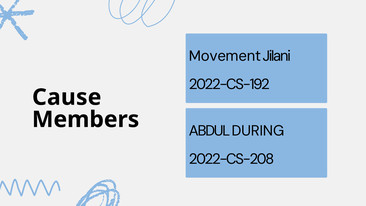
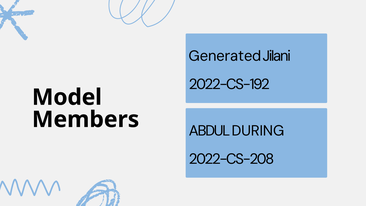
Movement: Movement -> Generated
Cause: Cause -> Model
